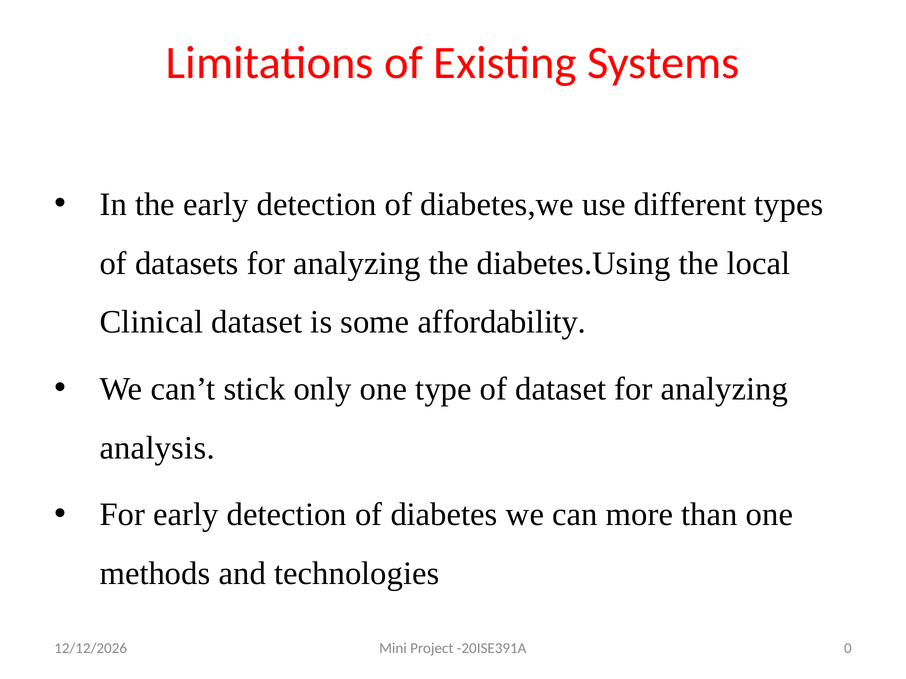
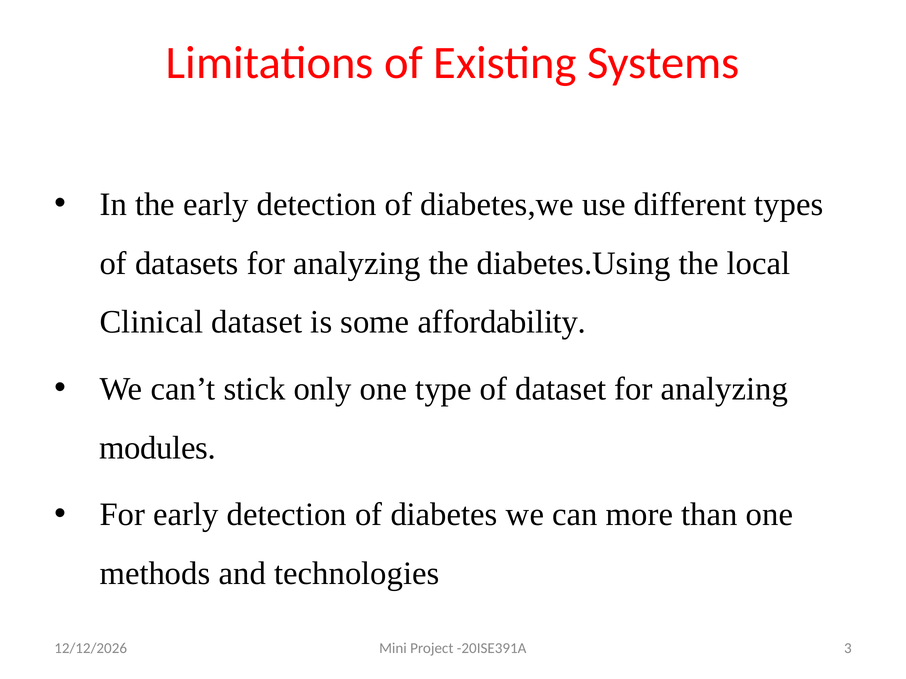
analysis: analysis -> modules
0: 0 -> 3
